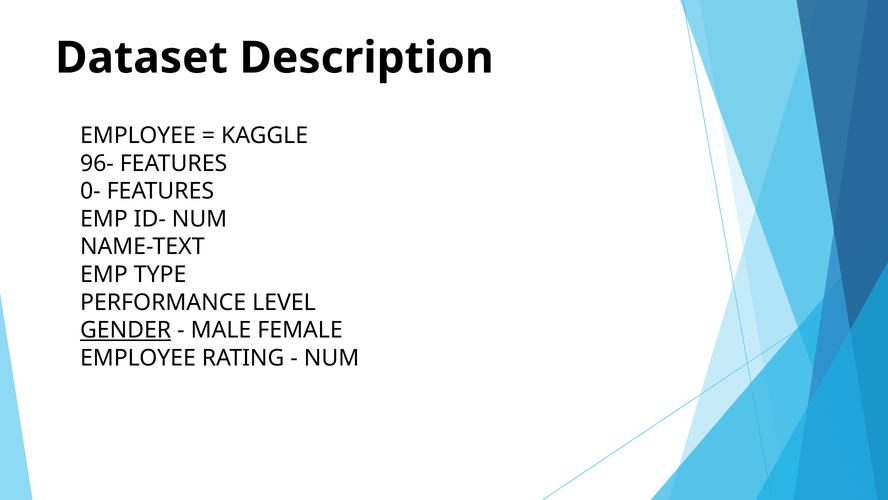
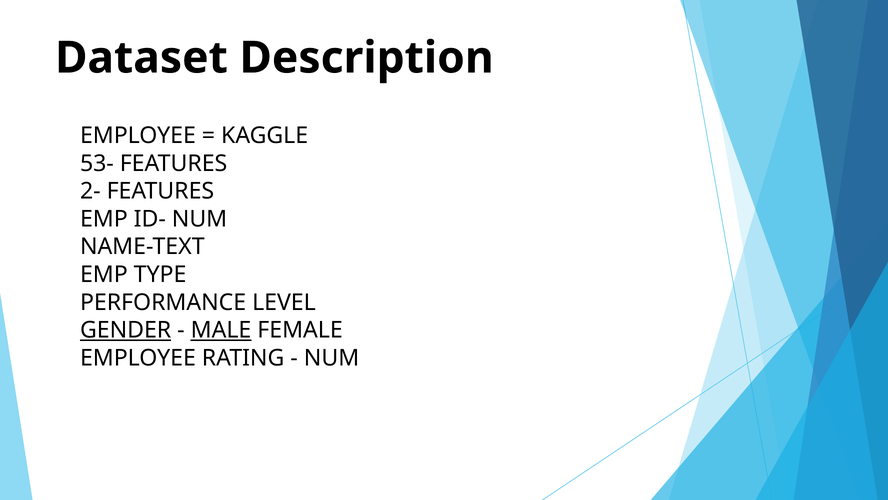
96-: 96- -> 53-
0-: 0- -> 2-
MALE underline: none -> present
